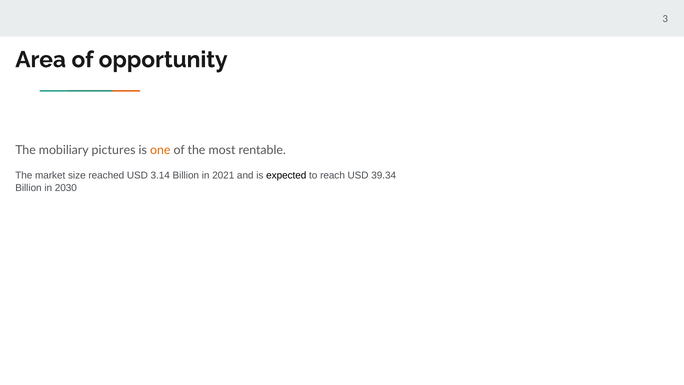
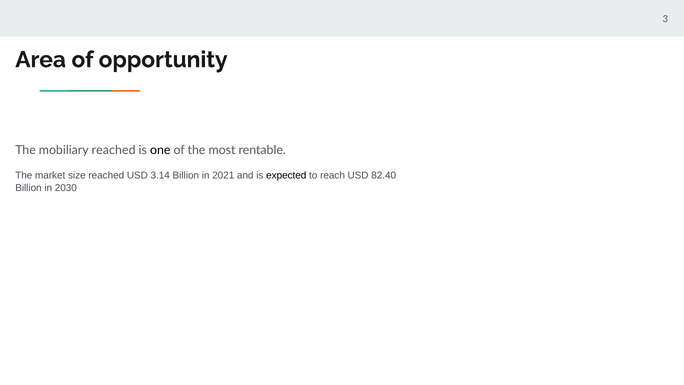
mobiliary pictures: pictures -> reached
one colour: orange -> black
39.34: 39.34 -> 82.40
